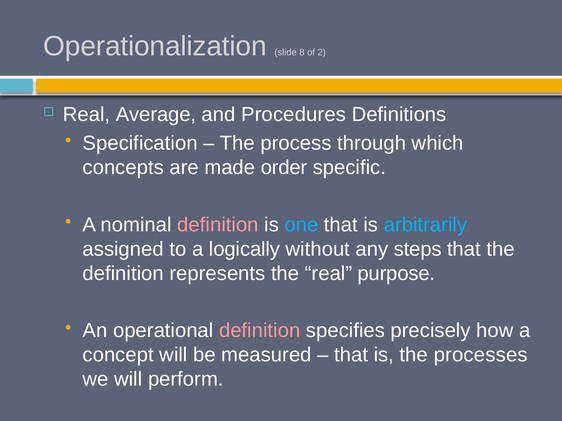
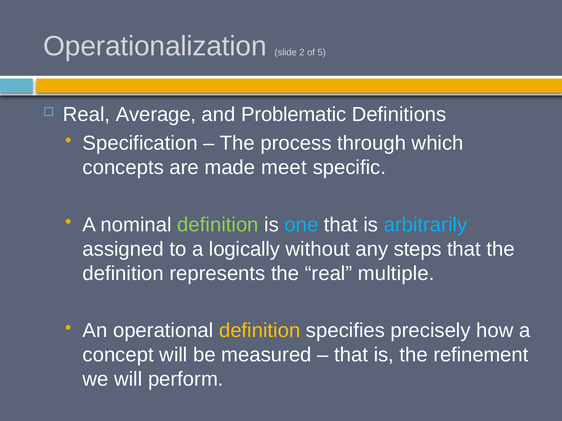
8: 8 -> 2
2: 2 -> 5
Procedures: Procedures -> Problematic
order: order -> meet
definition at (218, 225) colour: pink -> light green
purpose: purpose -> multiple
definition at (260, 331) colour: pink -> yellow
processes: processes -> refinement
